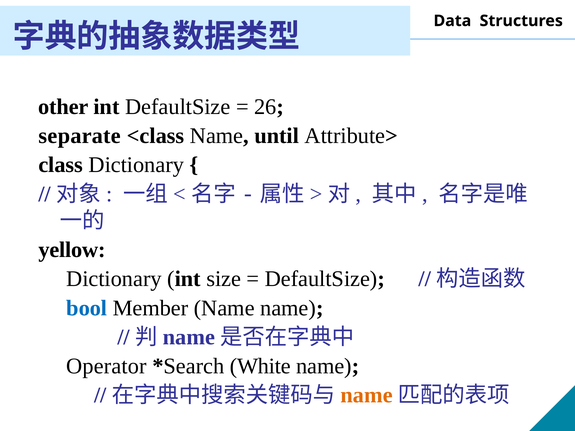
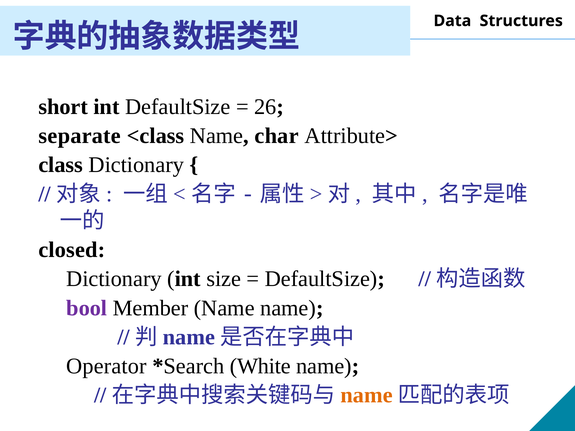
other: other -> short
until: until -> char
yellow: yellow -> closed
bool colour: blue -> purple
